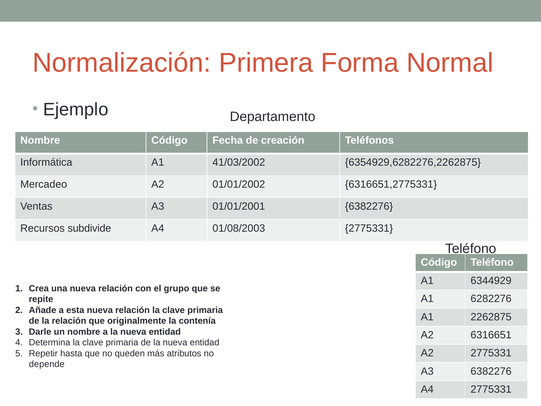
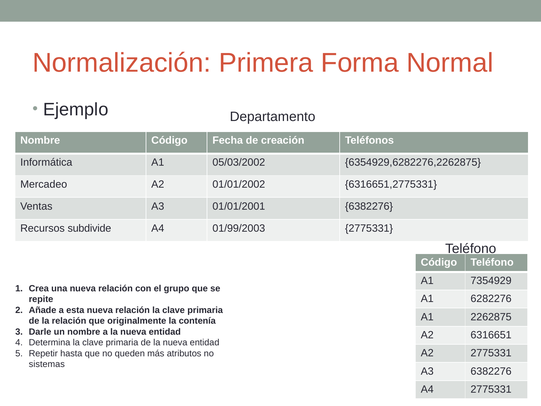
41/03/2002: 41/03/2002 -> 05/03/2002
01/08/2003: 01/08/2003 -> 01/99/2003
6344929: 6344929 -> 7354929
depende: depende -> sistemas
